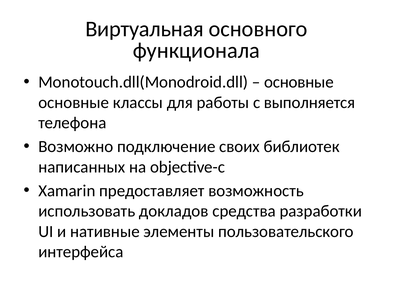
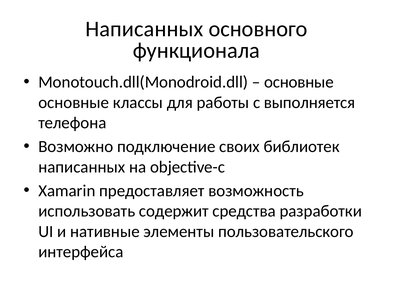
Виртуальная at (145, 29): Виртуальная -> Написанных
докладов: докладов -> содержит
